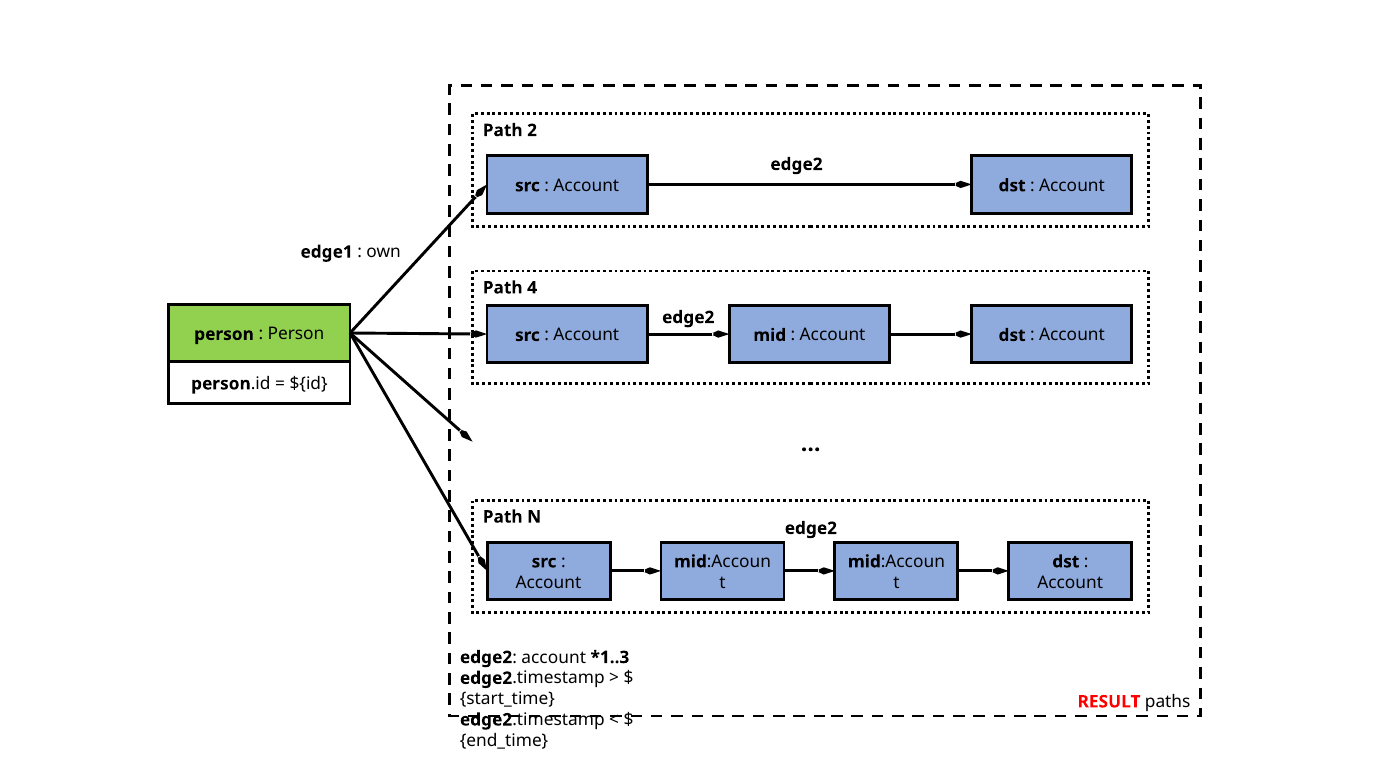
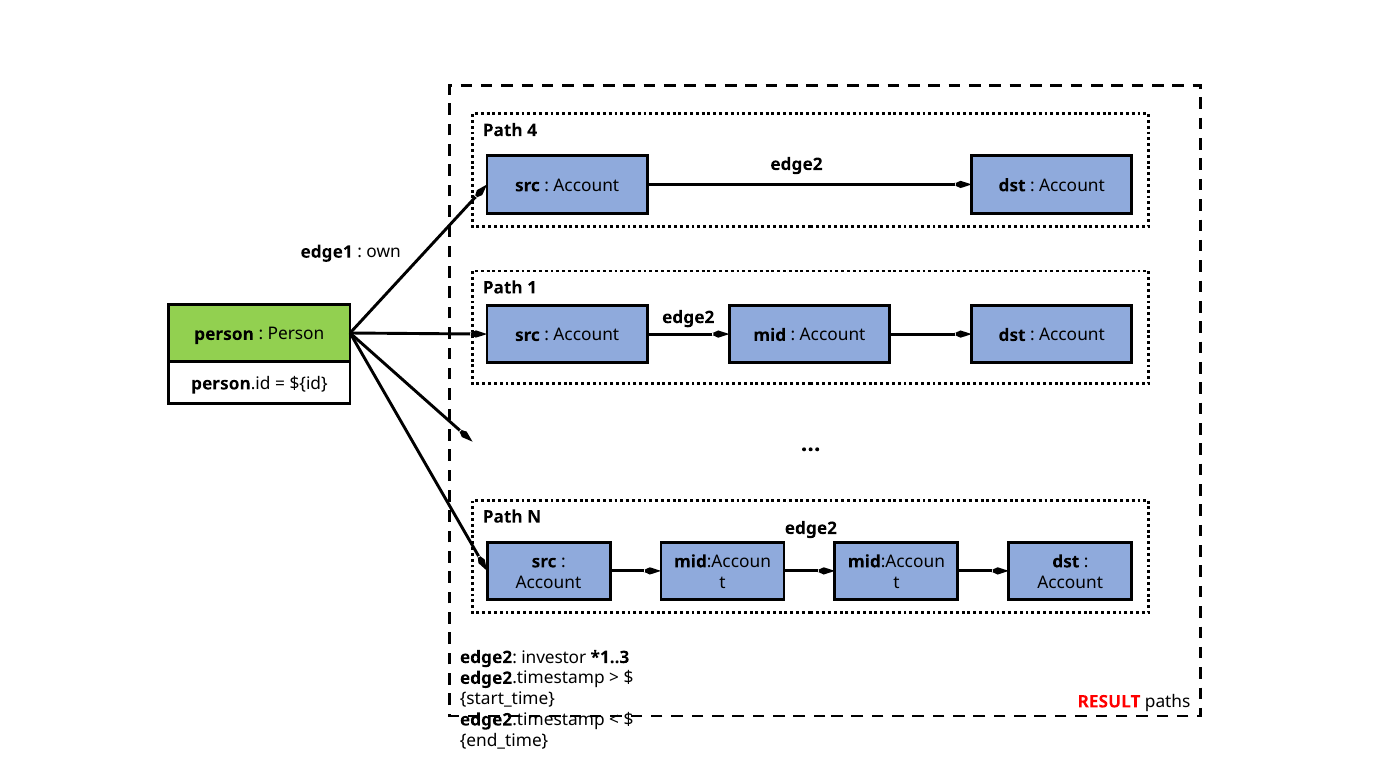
2: 2 -> 4
4: 4 -> 1
edge2 account: account -> investor
